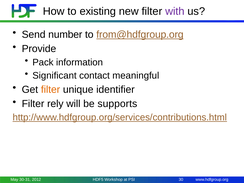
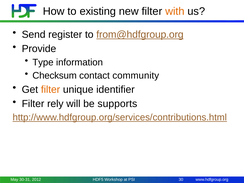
with colour: purple -> orange
number: number -> register
Pack: Pack -> Type
Significant: Significant -> Checksum
meaningful: meaningful -> community
